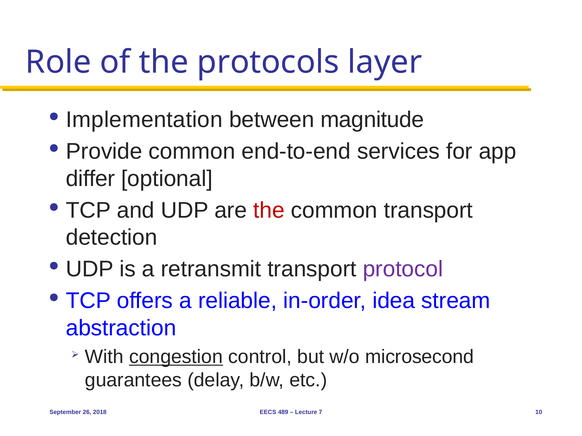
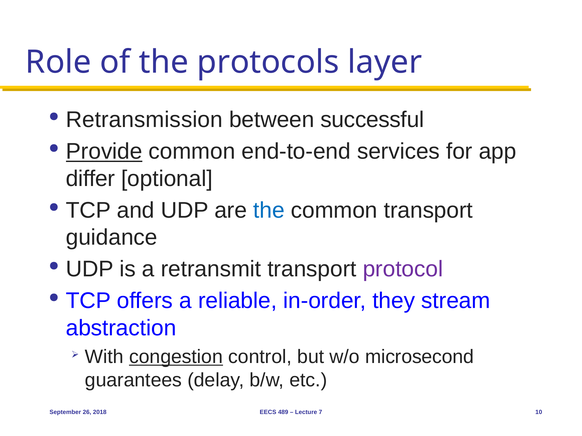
Implementation: Implementation -> Retransmission
magnitude: magnitude -> successful
Provide underline: none -> present
the at (269, 211) colour: red -> blue
detection: detection -> guidance
idea: idea -> they
